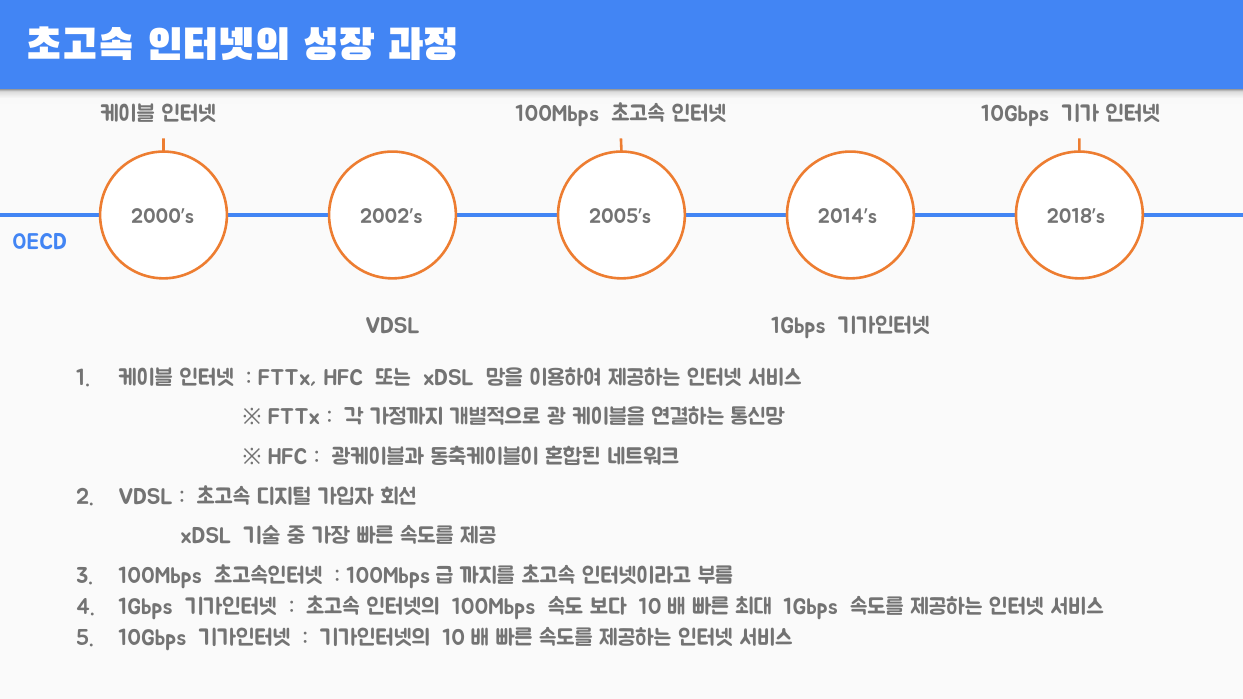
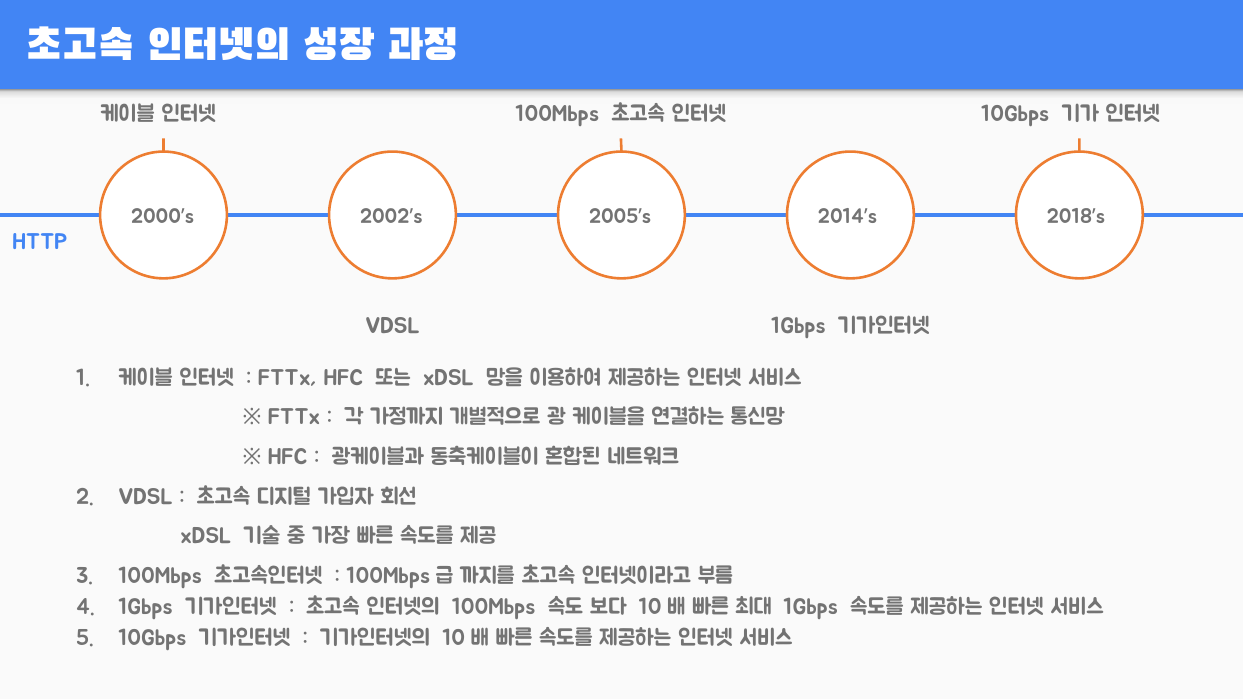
OECD: OECD -> HTTP
